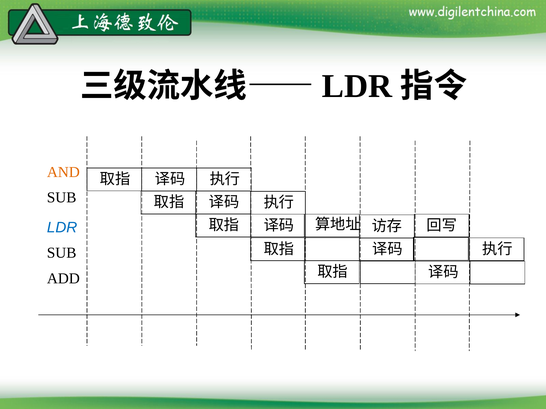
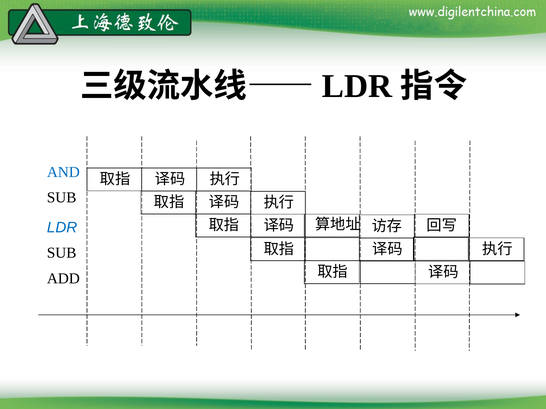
AND colour: orange -> blue
